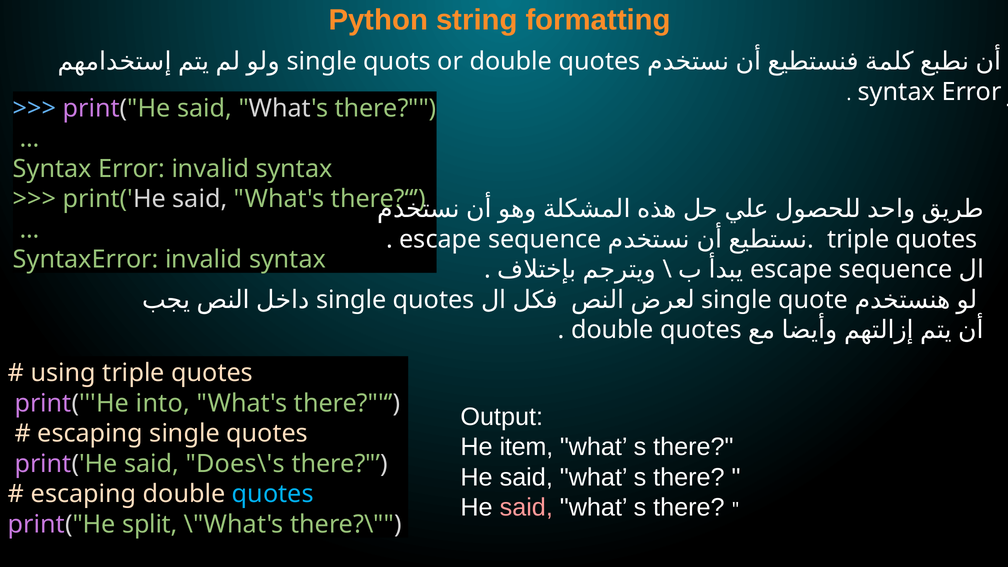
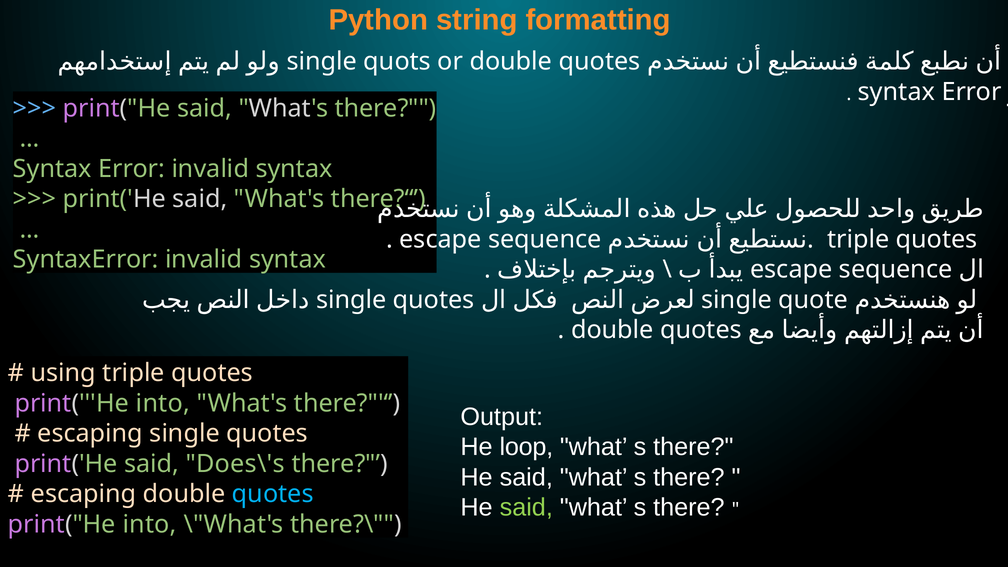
item: item -> loop
said at (526, 508) colour: pink -> light green
print("He split: split -> into
